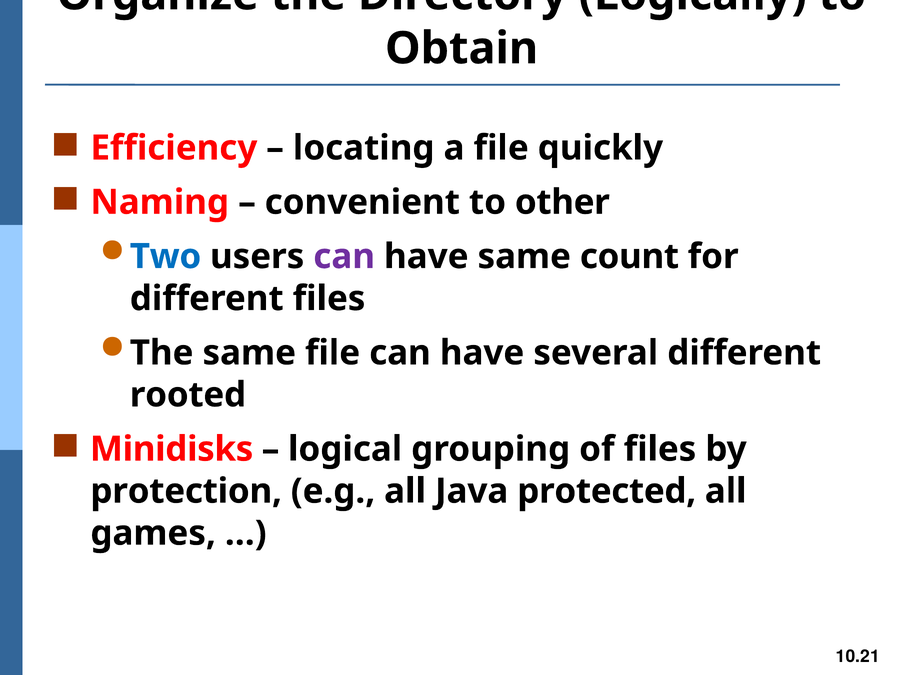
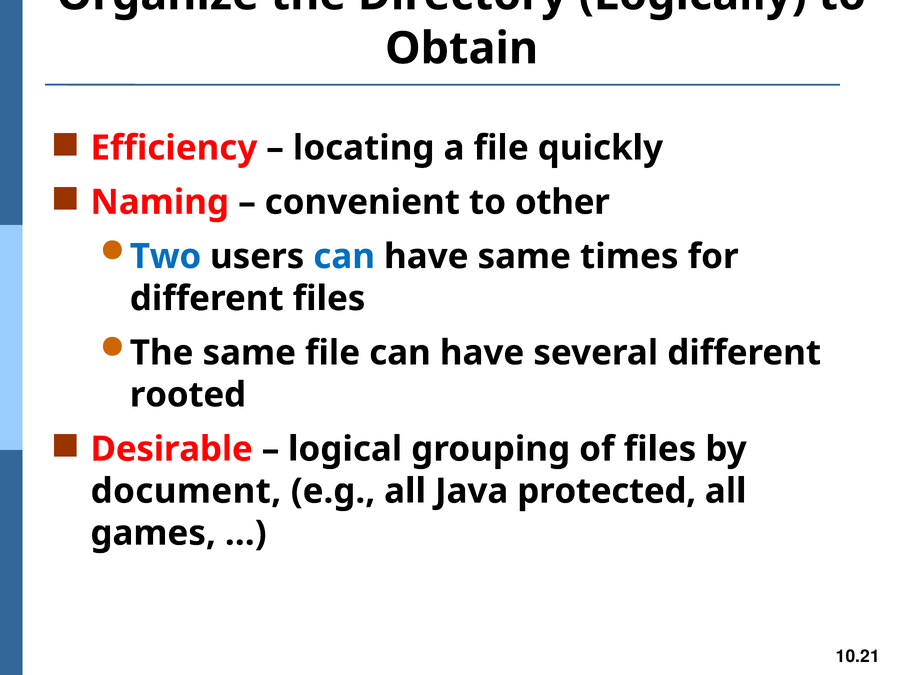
can at (344, 257) colour: purple -> blue
count: count -> times
Minidisks: Minidisks -> Desirable
protection: protection -> document
